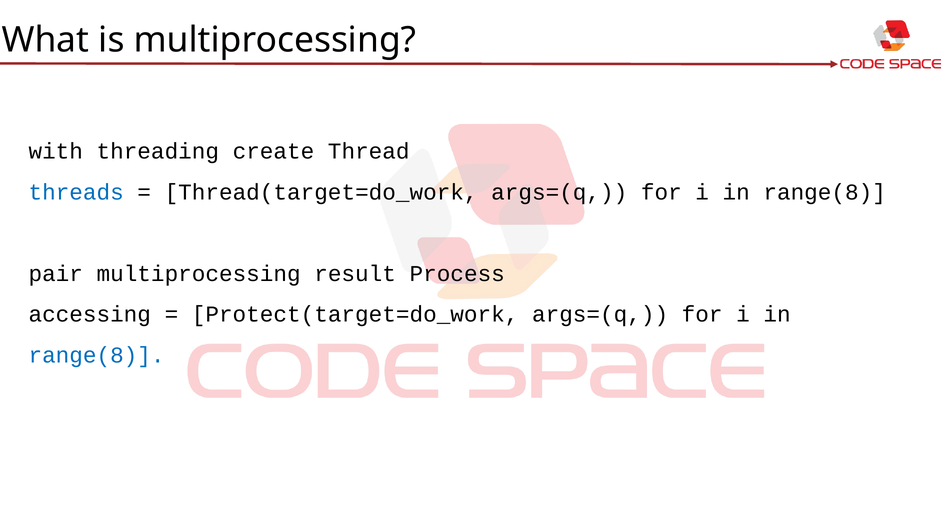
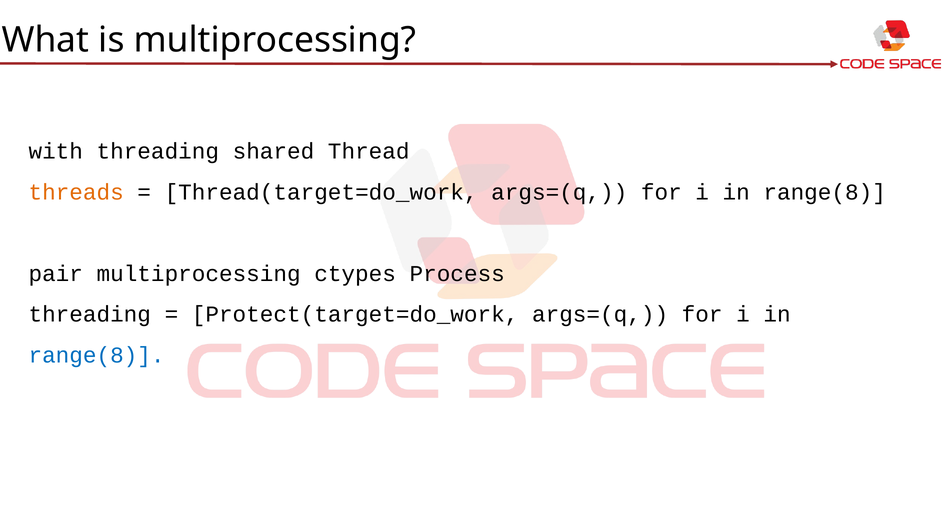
create: create -> shared
threads colour: blue -> orange
result: result -> ctypes
accessing at (90, 314): accessing -> threading
